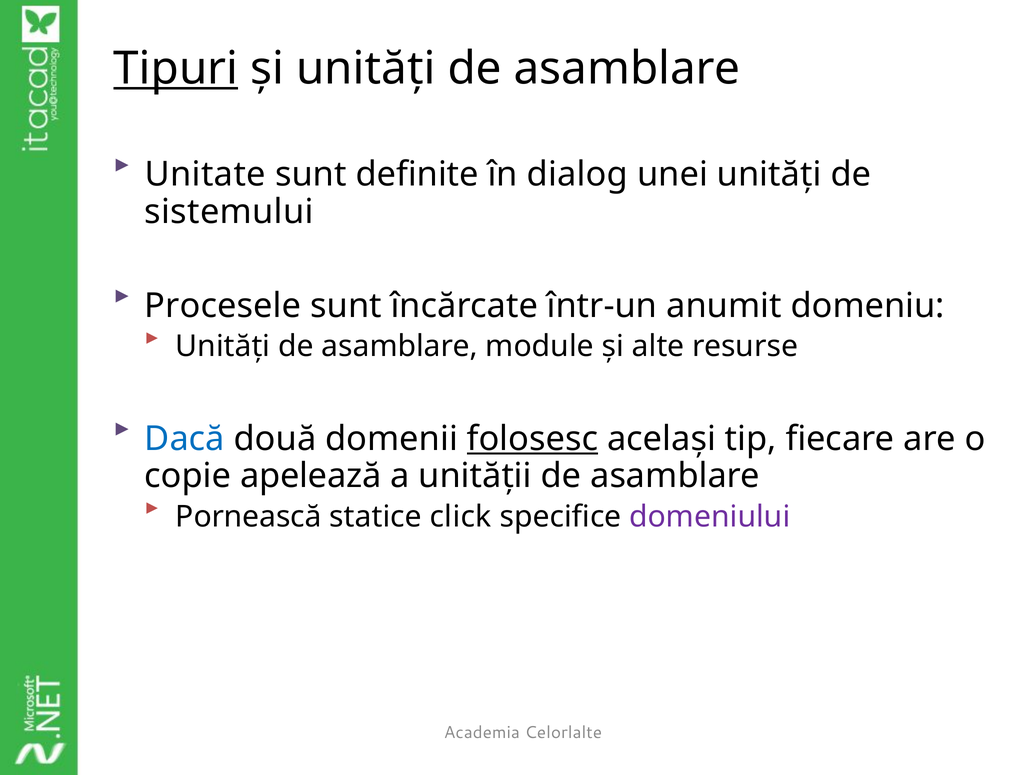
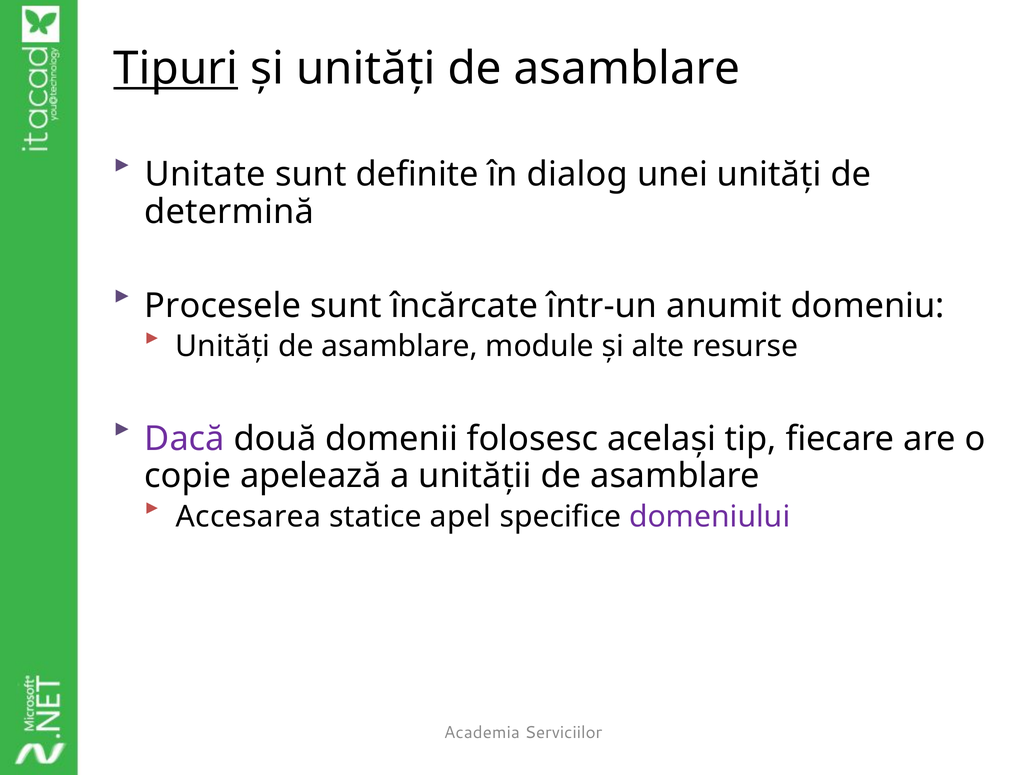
sistemului: sistemului -> determină
Dacă colour: blue -> purple
folosesc underline: present -> none
Pornească: Pornească -> Accesarea
click: click -> apel
Celorlalte: Celorlalte -> Serviciilor
